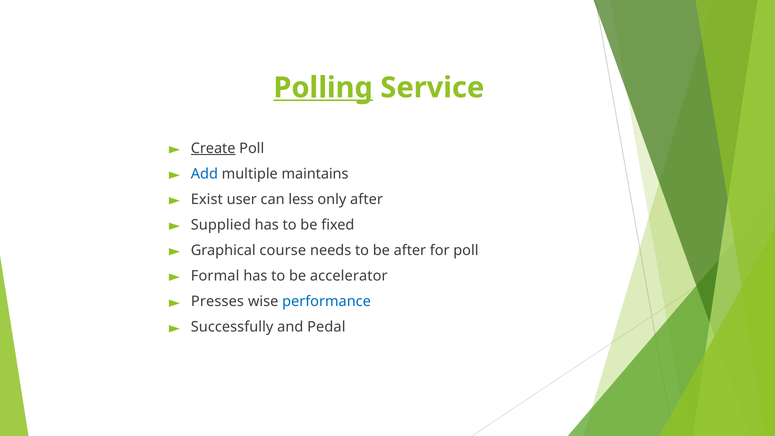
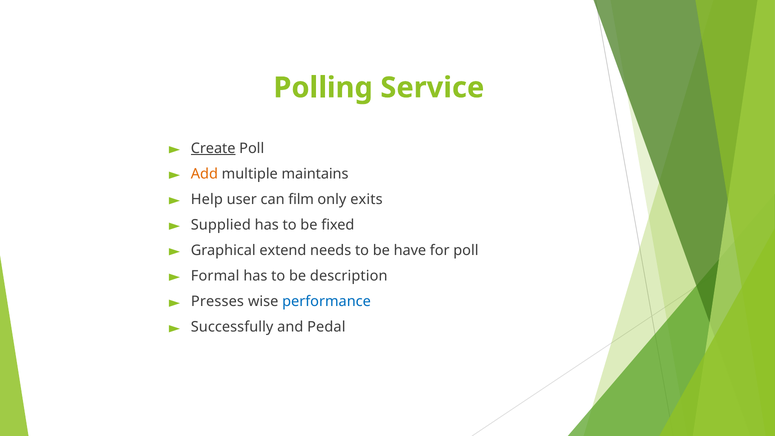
Polling underline: present -> none
Add colour: blue -> orange
Exist: Exist -> Help
less: less -> film
only after: after -> exits
course: course -> extend
be after: after -> have
accelerator: accelerator -> description
